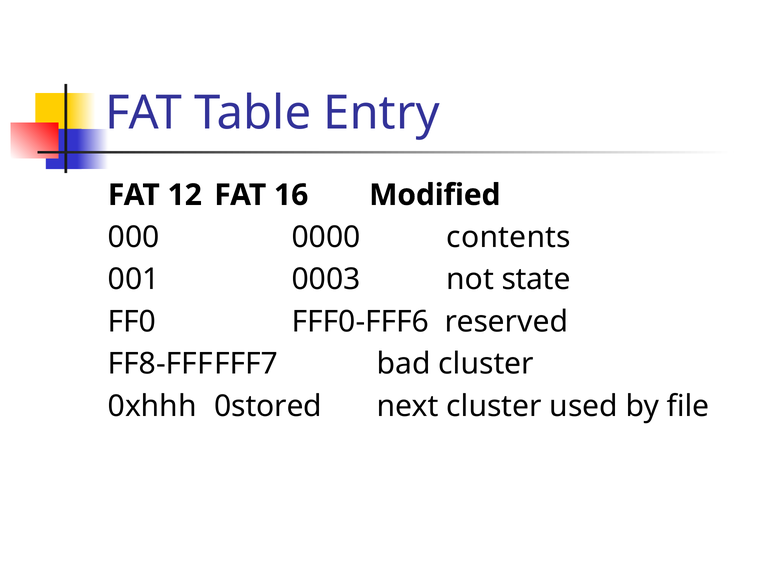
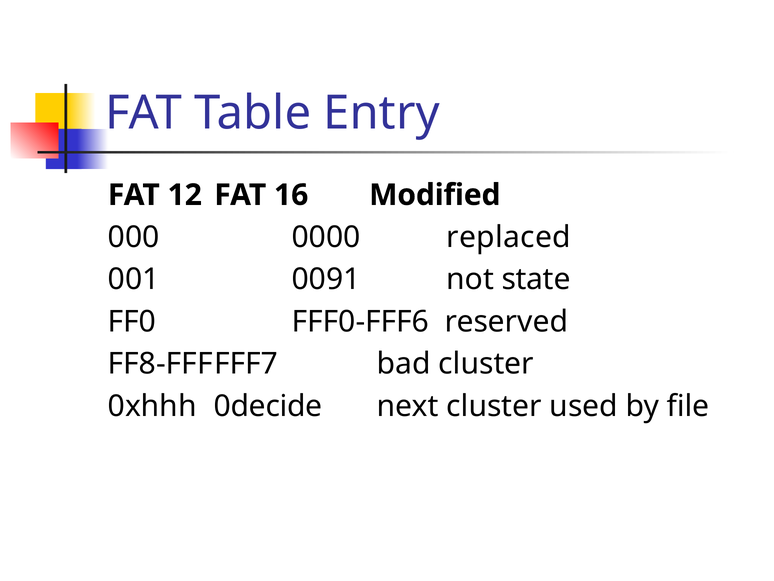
contents: contents -> replaced
0003: 0003 -> 0091
0stored: 0stored -> 0decide
